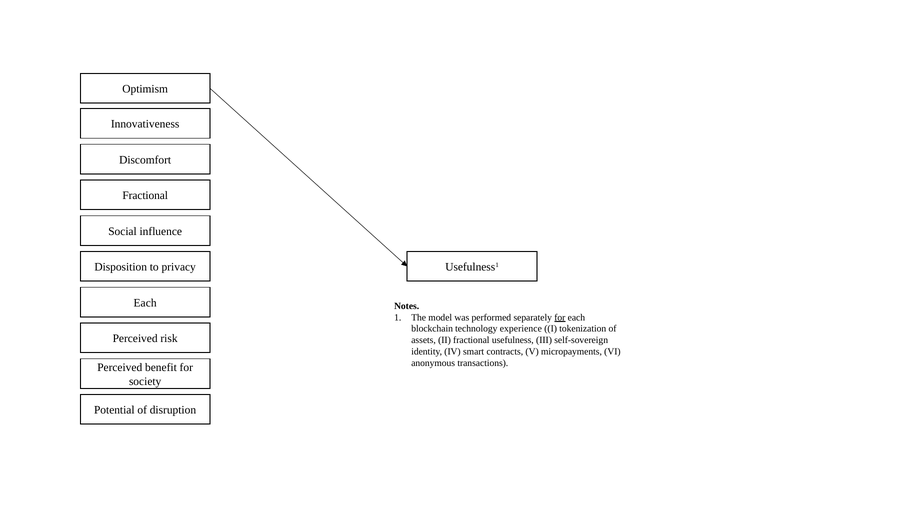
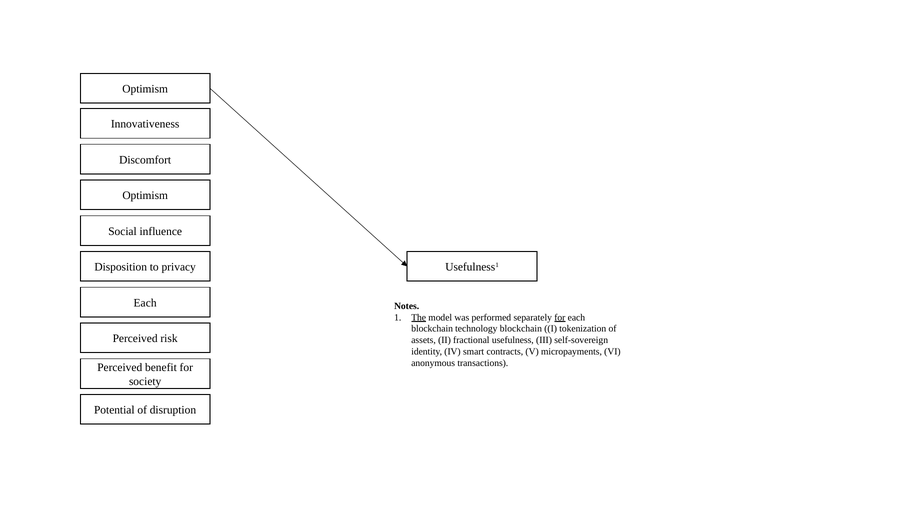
Fractional at (145, 196): Fractional -> Optimism
The underline: none -> present
technology experience: experience -> blockchain
